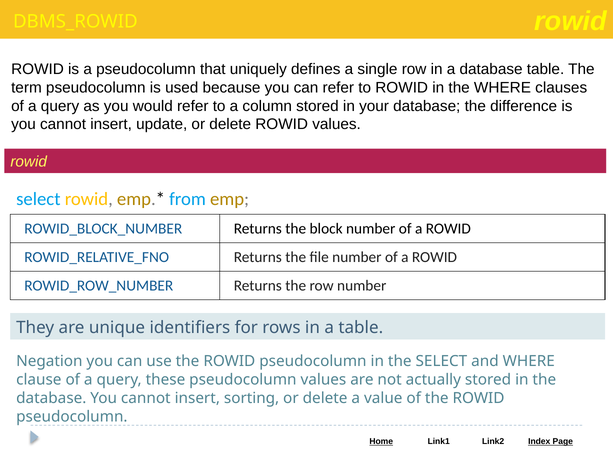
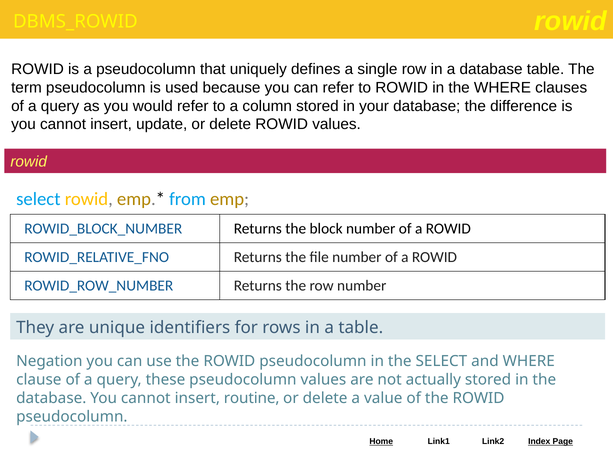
sorting: sorting -> routine
